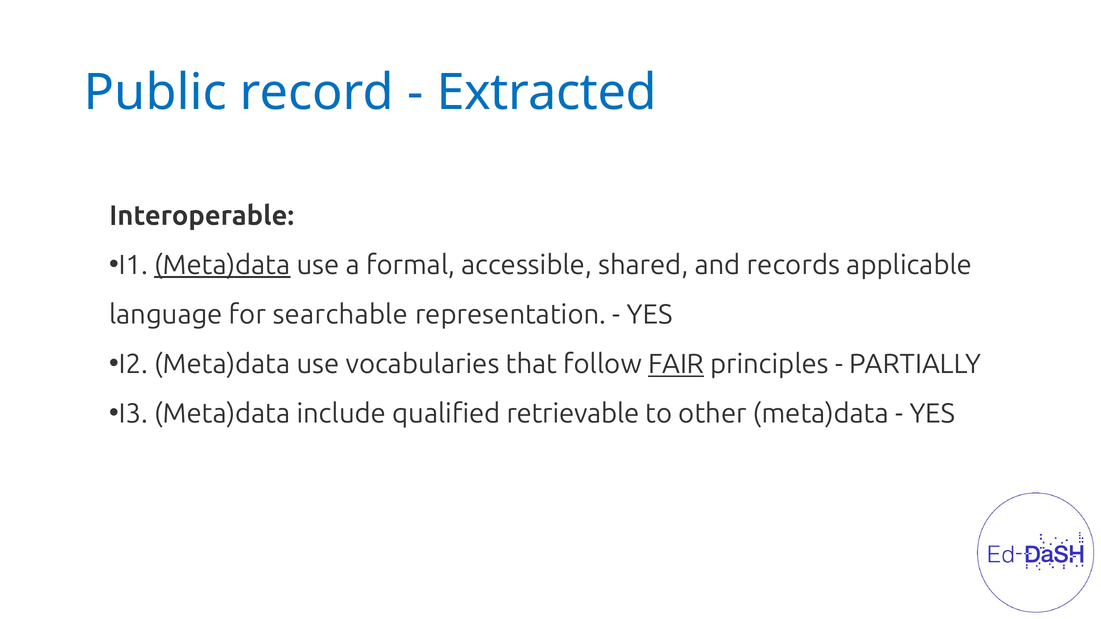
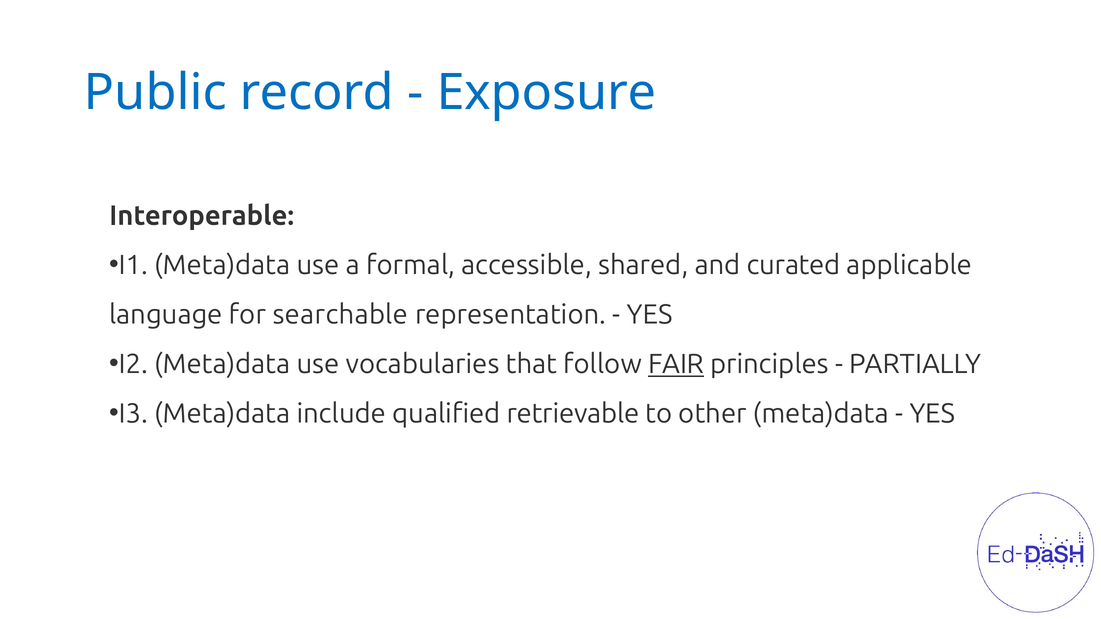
Extracted: Extracted -> Exposure
Meta)data at (222, 265) underline: present -> none
records: records -> curated
